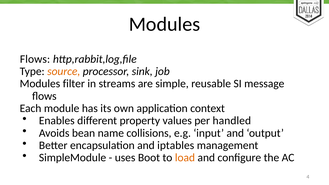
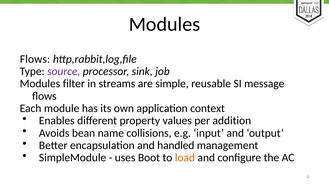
source colour: orange -> purple
handled: handled -> addition
iptables: iptables -> handled
